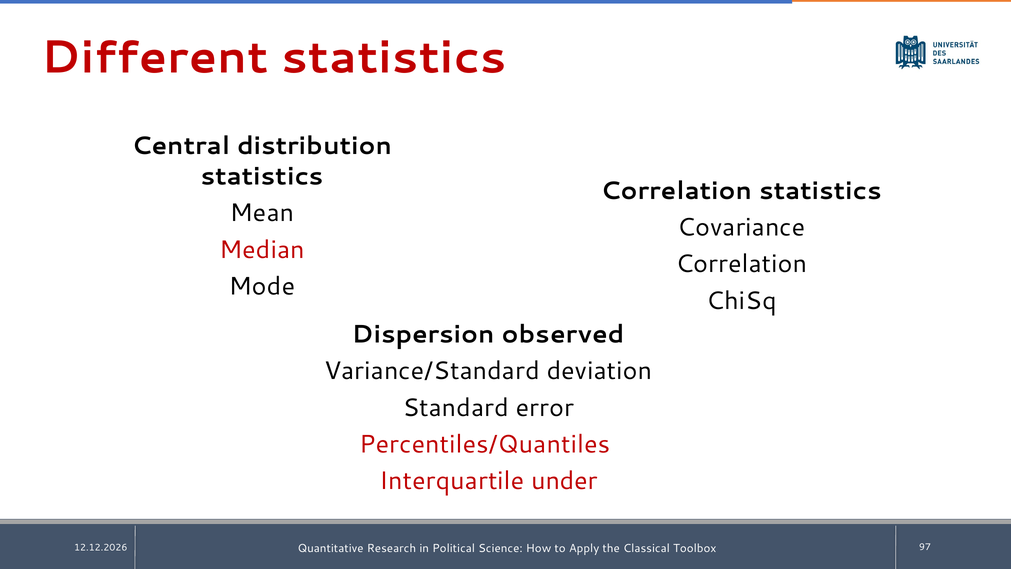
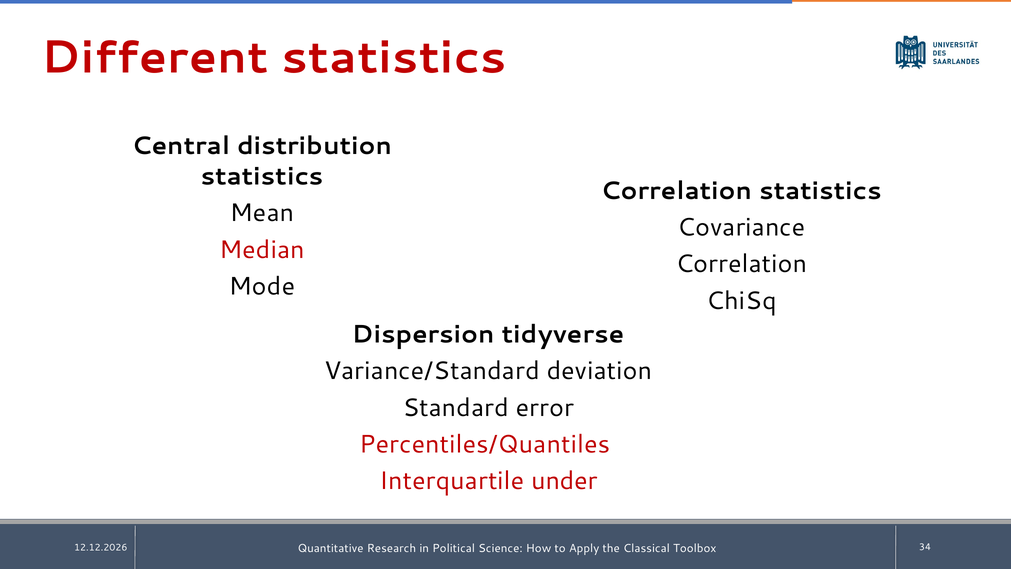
observed: observed -> tidyverse
97: 97 -> 34
